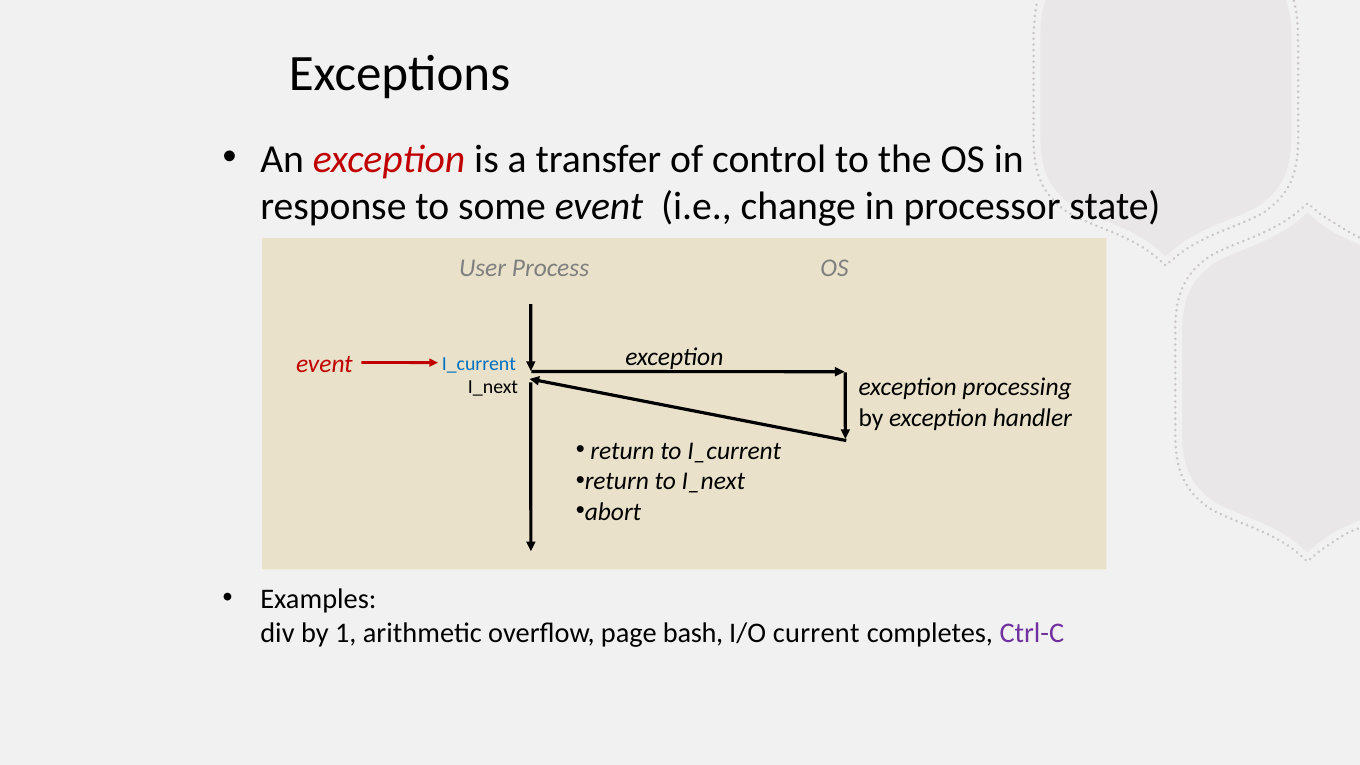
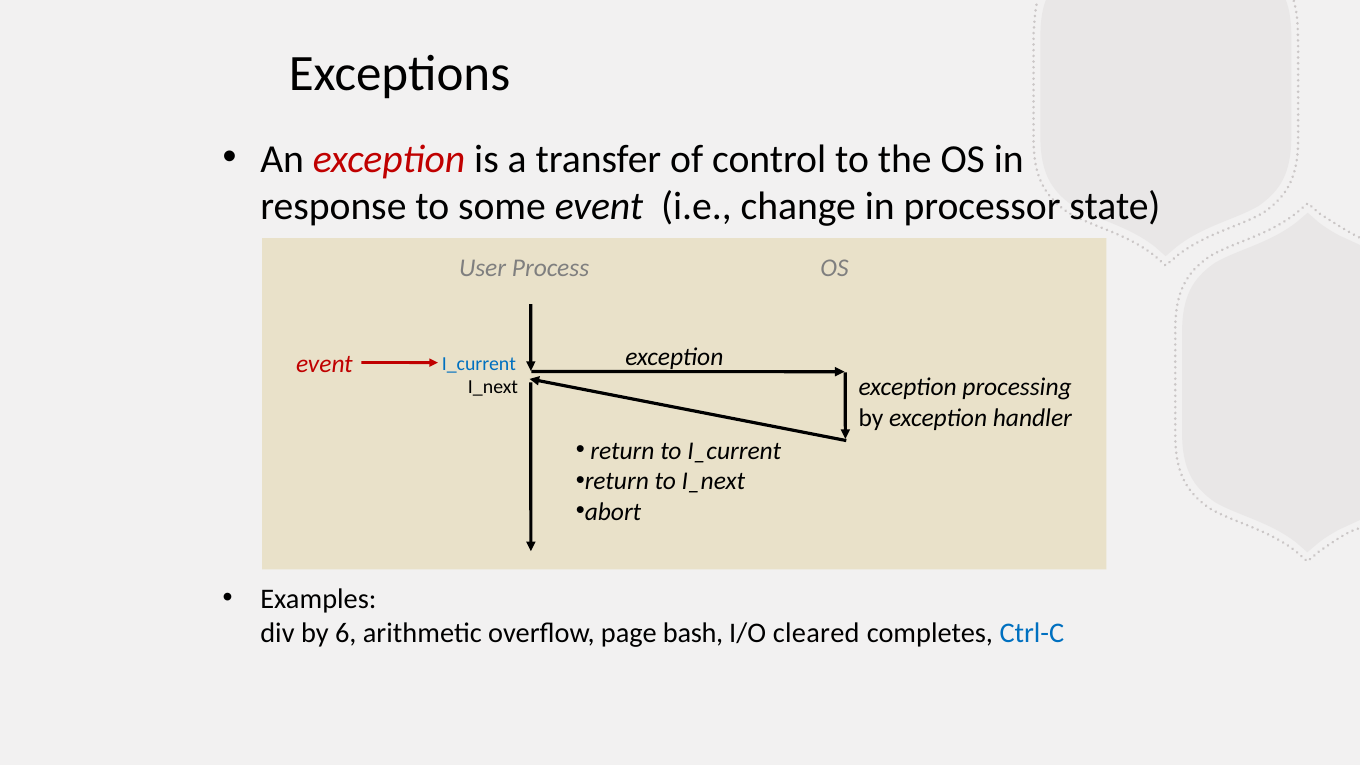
1: 1 -> 6
current: current -> cleared
Ctrl-C colour: purple -> blue
